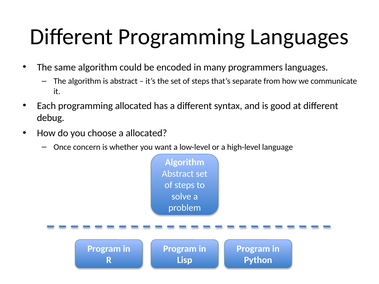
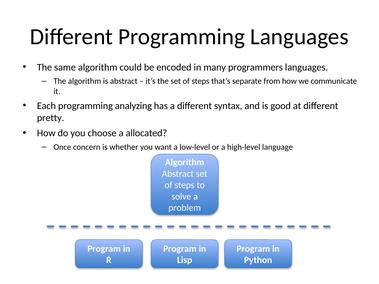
programming allocated: allocated -> analyzing
debug: debug -> pretty
